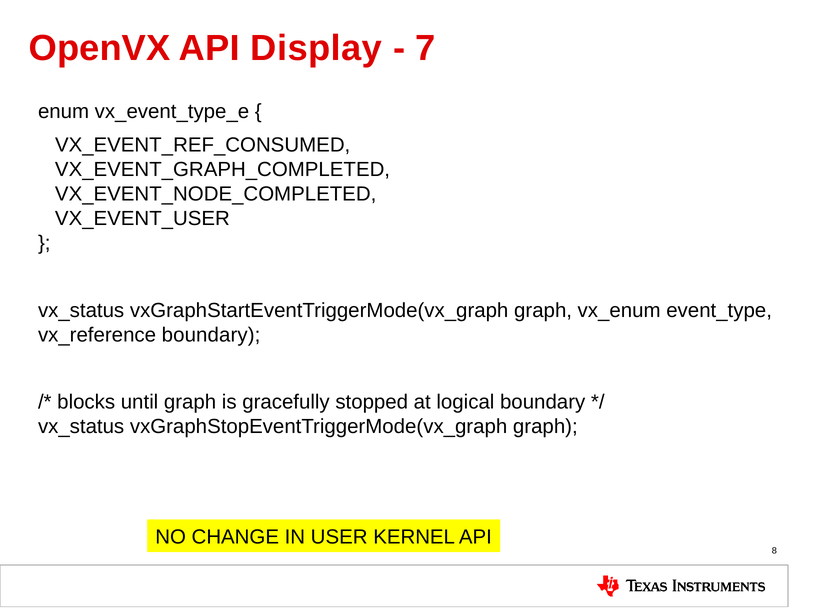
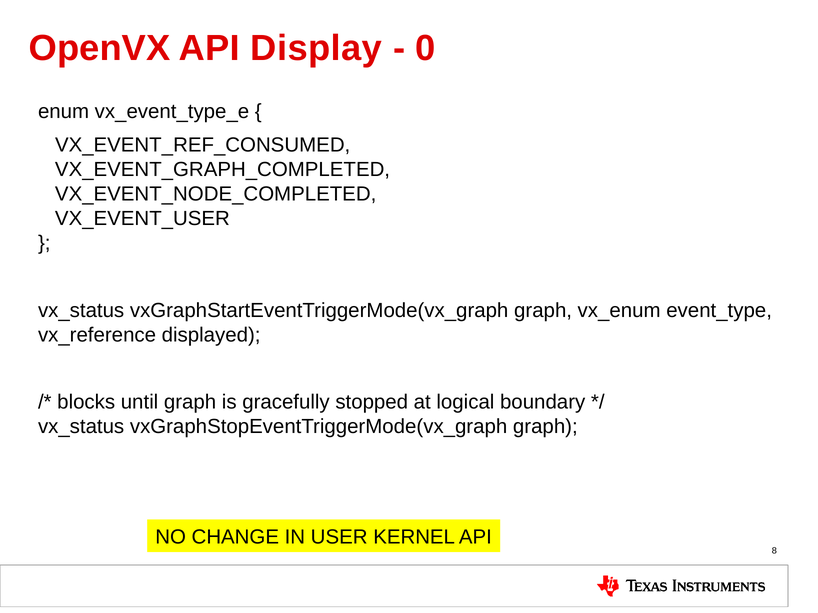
7: 7 -> 0
vx_reference boundary: boundary -> displayed
